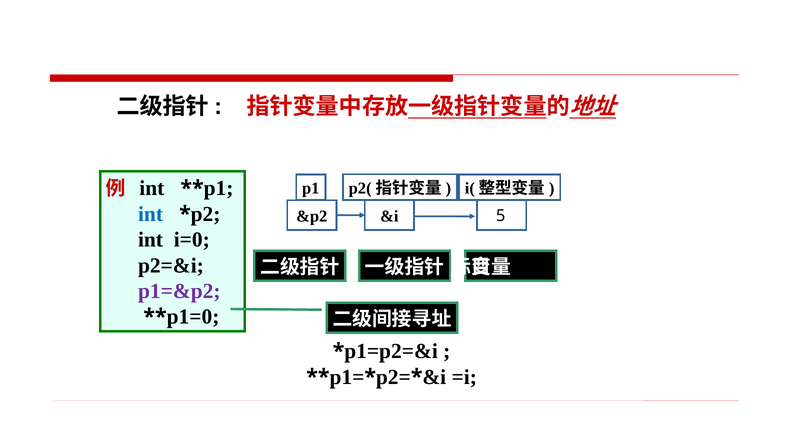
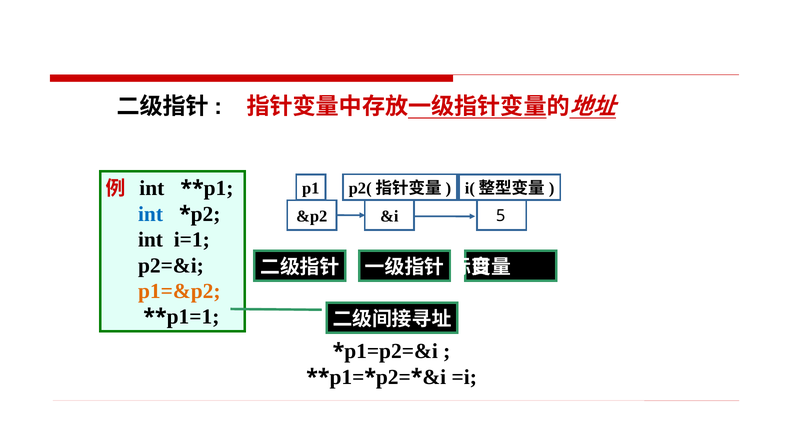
i=0: i=0 -> i=1
p1=&p2 colour: purple -> orange
p1=0: p1=0 -> p1=1
